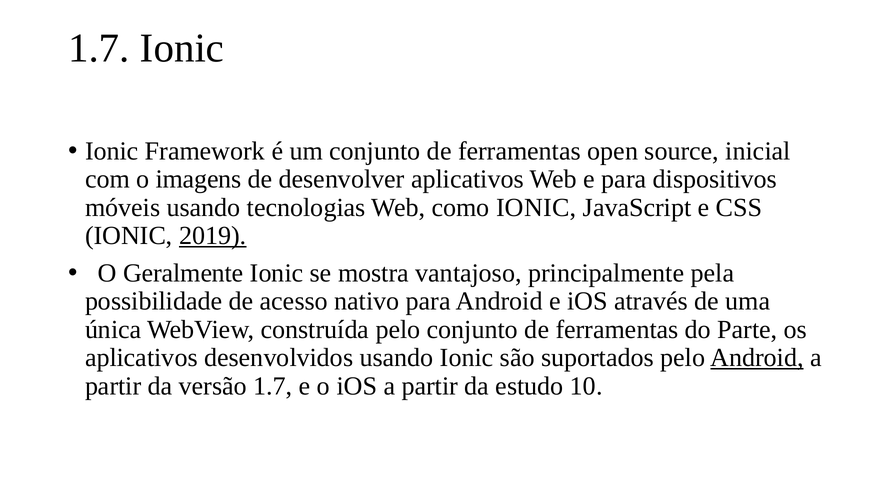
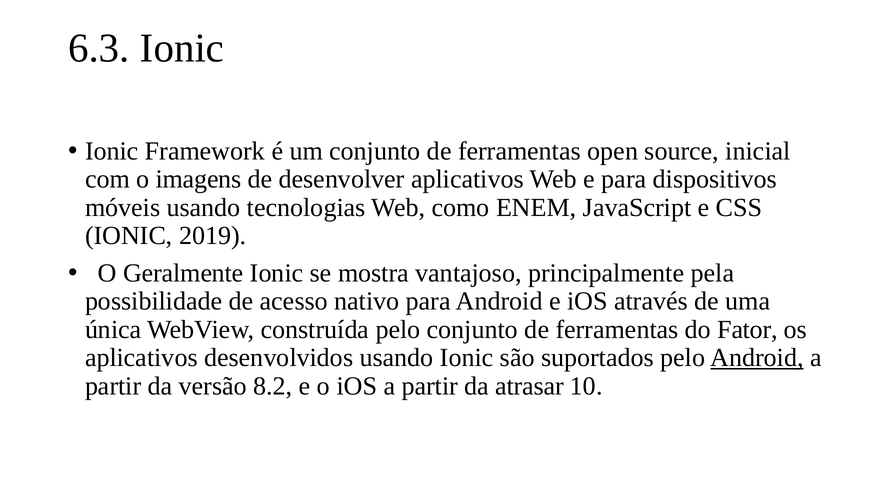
1.7 at (99, 48): 1.7 -> 6.3
como IONIC: IONIC -> ENEM
2019 underline: present -> none
Parte: Parte -> Fator
versão 1.7: 1.7 -> 8.2
estudo: estudo -> atrasar
